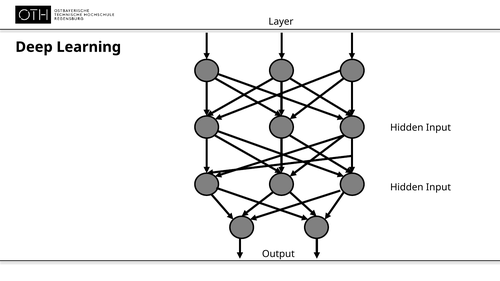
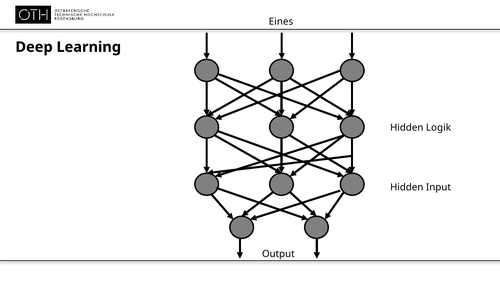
Layer: Layer -> Eines
Input at (438, 128): Input -> Logik
